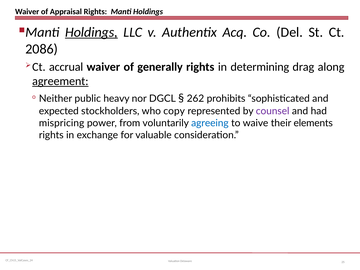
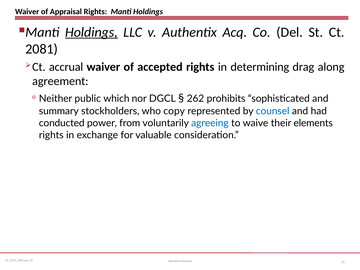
2086: 2086 -> 2081
generally: generally -> accepted
agreement underline: present -> none
heavy: heavy -> which
expected: expected -> summary
counsel colour: purple -> blue
mispricing: mispricing -> conducted
